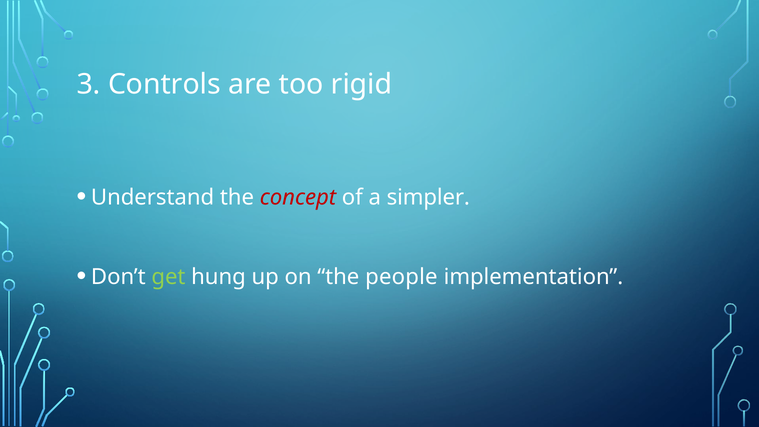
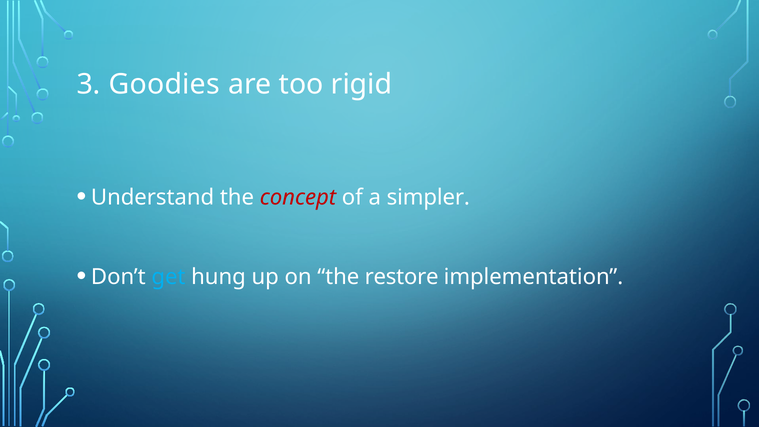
Controls: Controls -> Goodies
get colour: light green -> light blue
people: people -> restore
